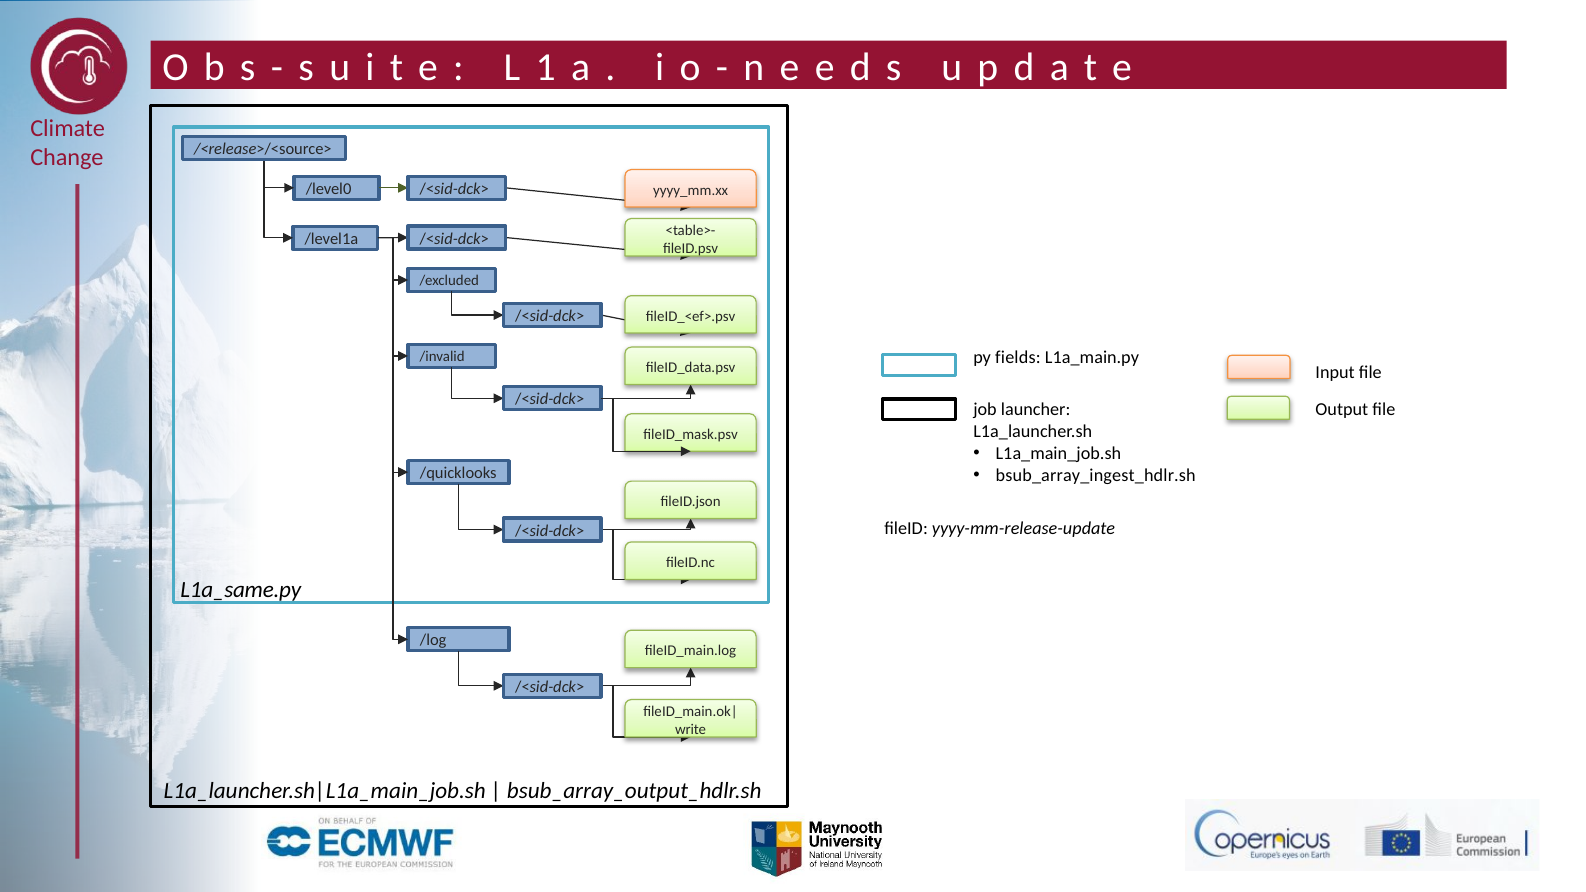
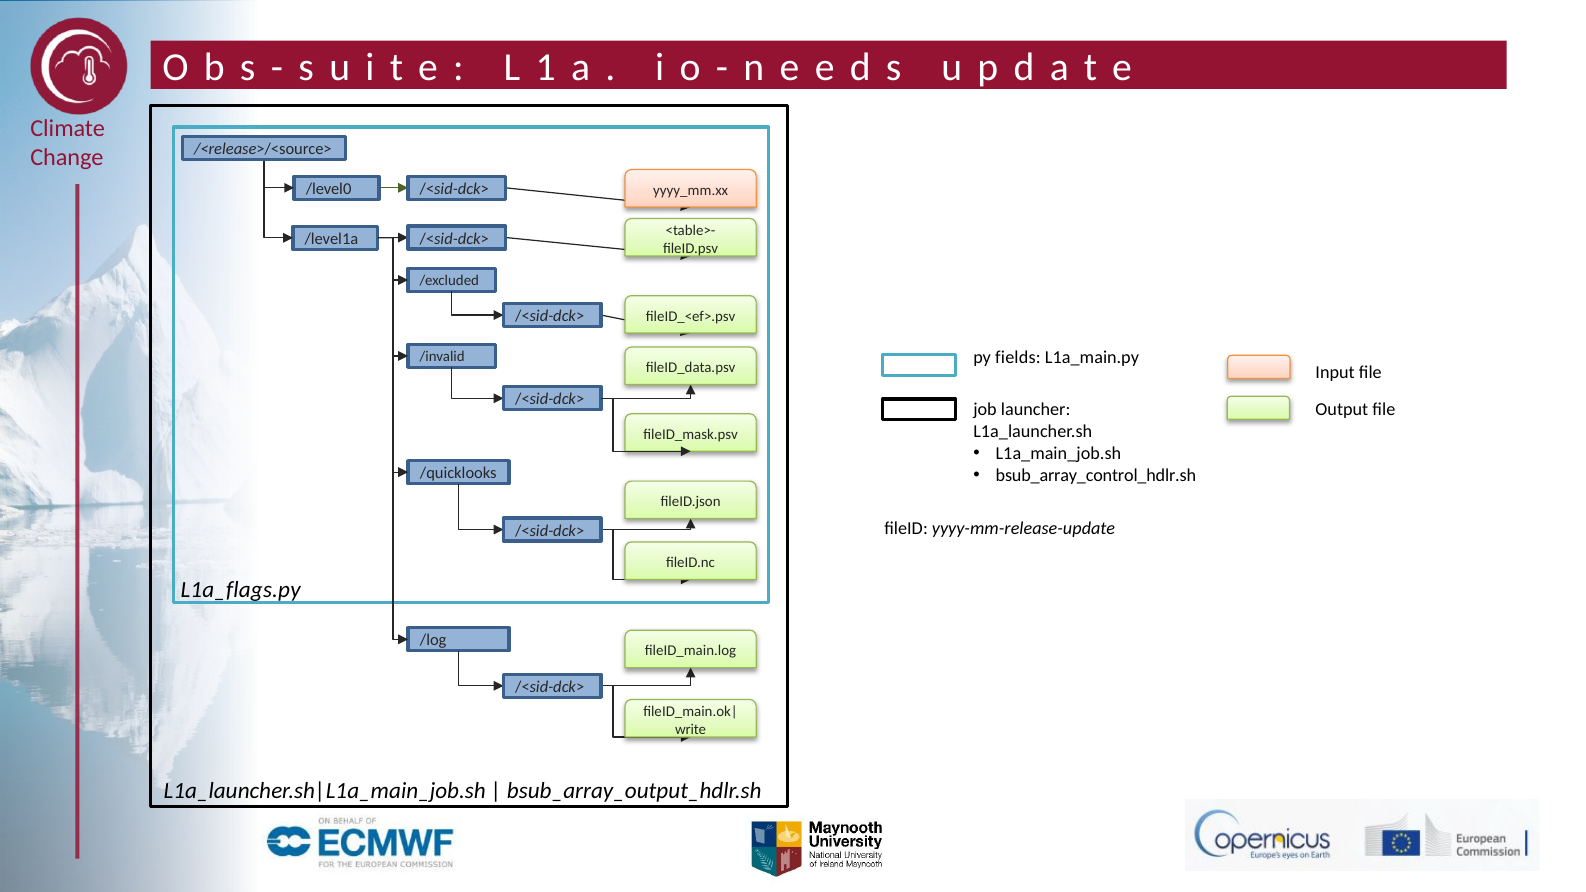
bsub_array_ingest_hdlr.sh: bsub_array_ingest_hdlr.sh -> bsub_array_control_hdlr.sh
L1a_same.py: L1a_same.py -> L1a_flags.py
